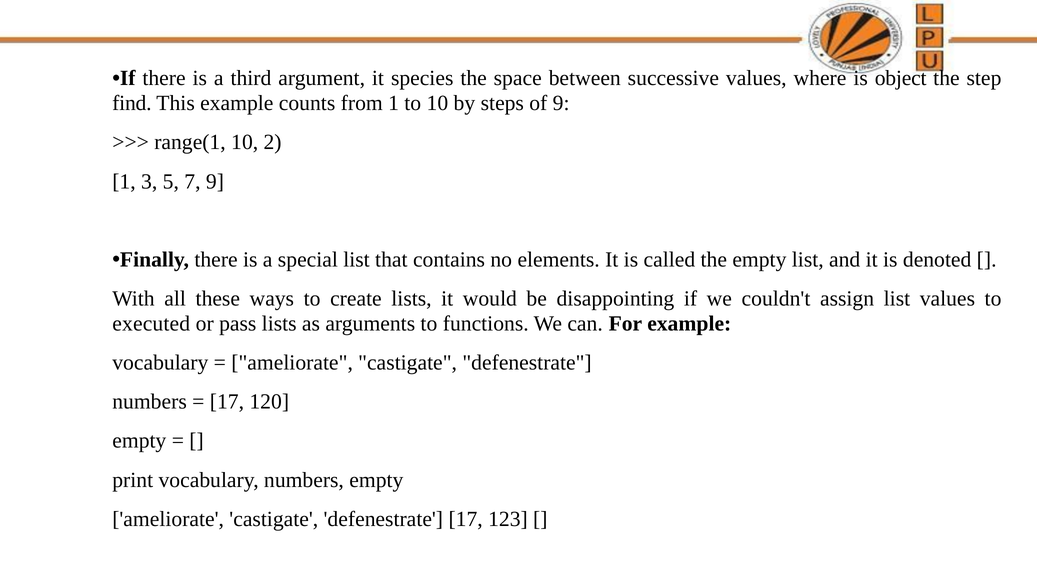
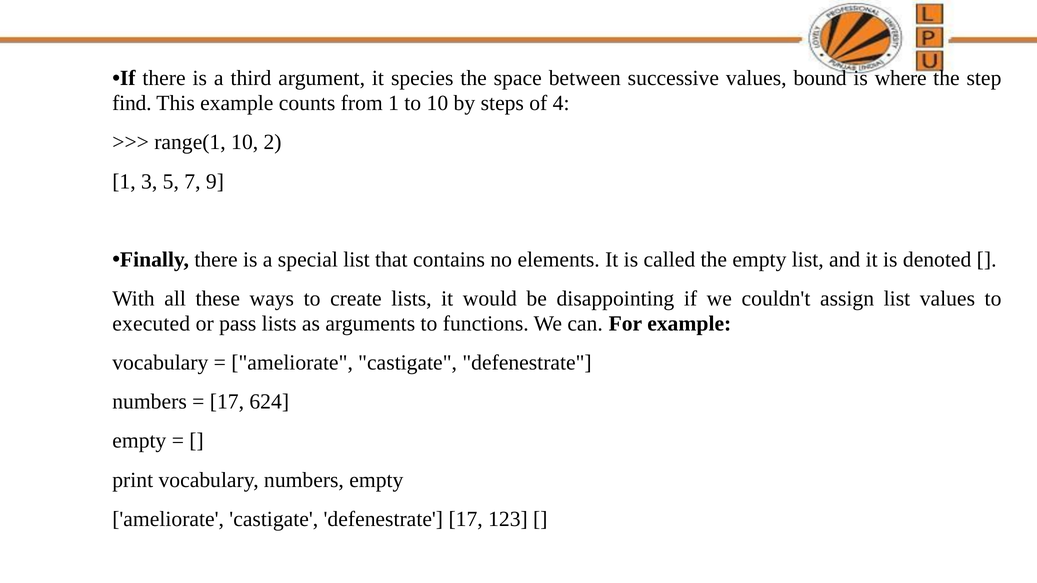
where: where -> bound
object: object -> where
of 9: 9 -> 4
120: 120 -> 624
